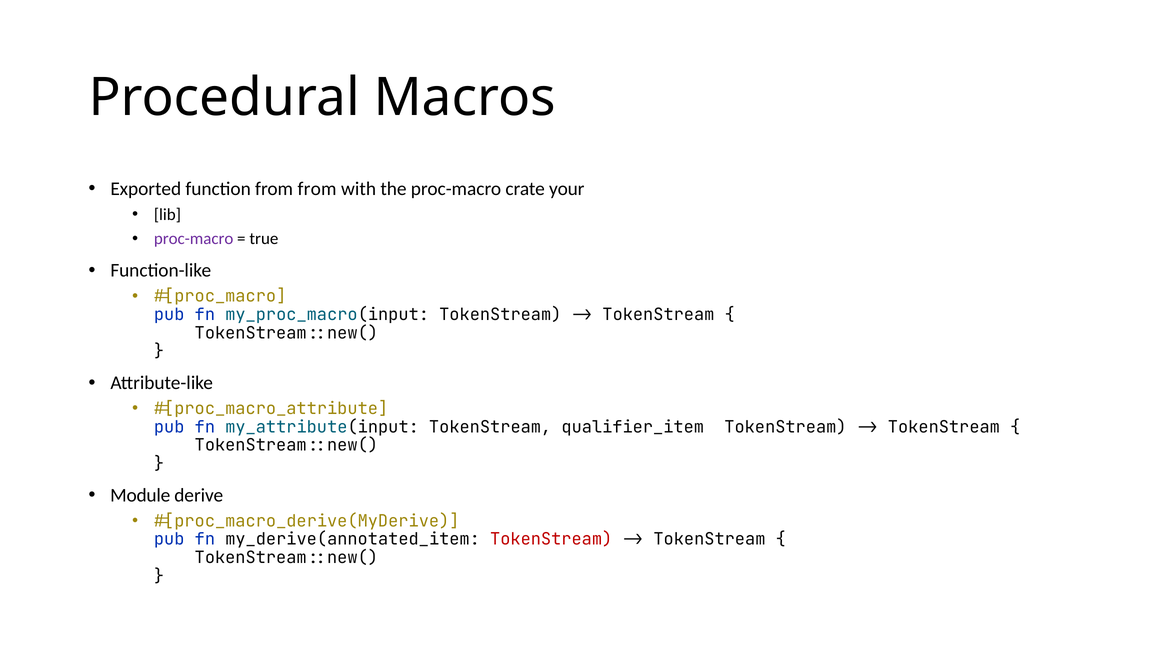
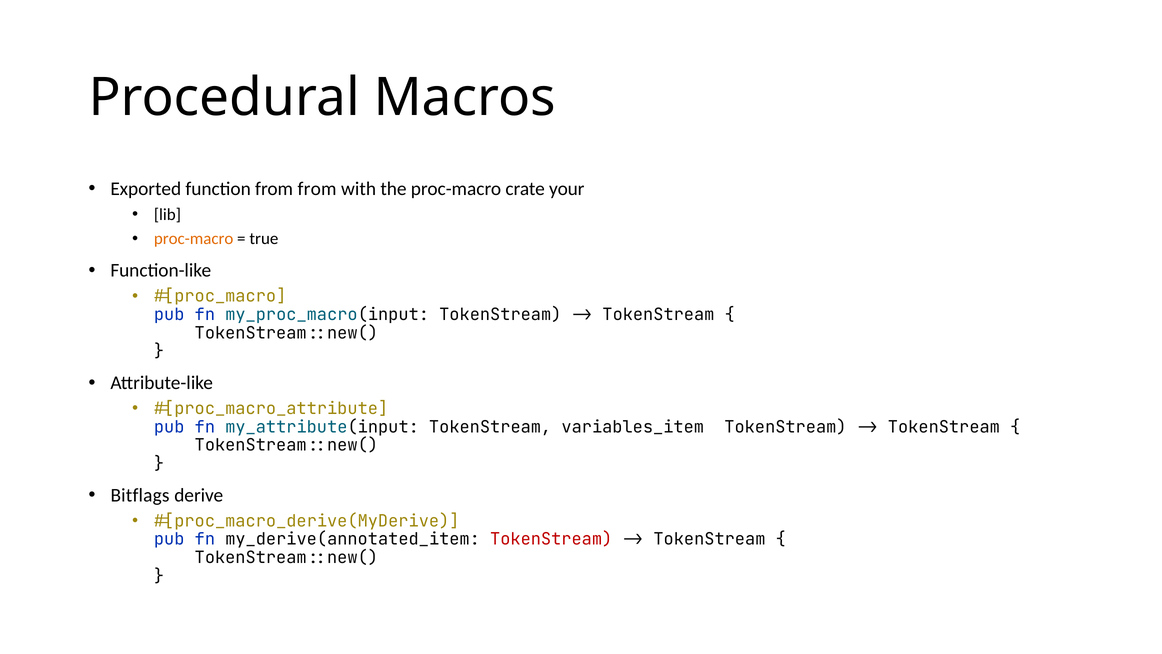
proc-macro at (194, 239) colour: purple -> orange
qualifier_item: qualifier_item -> variables_item
Module: Module -> Bitflags
